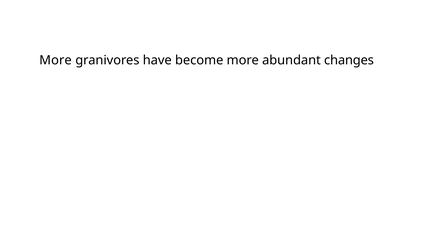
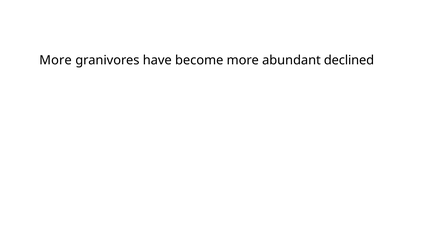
changes: changes -> declined
